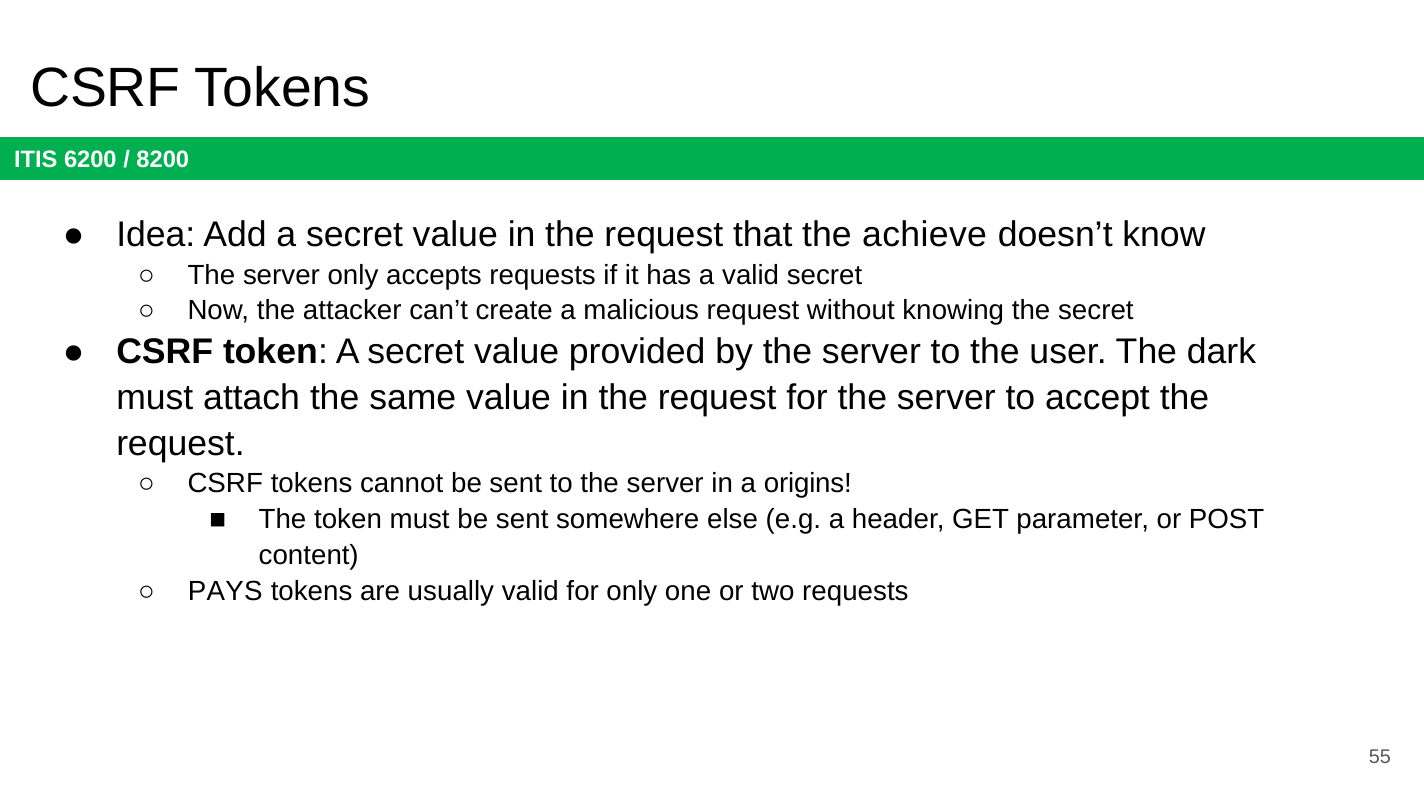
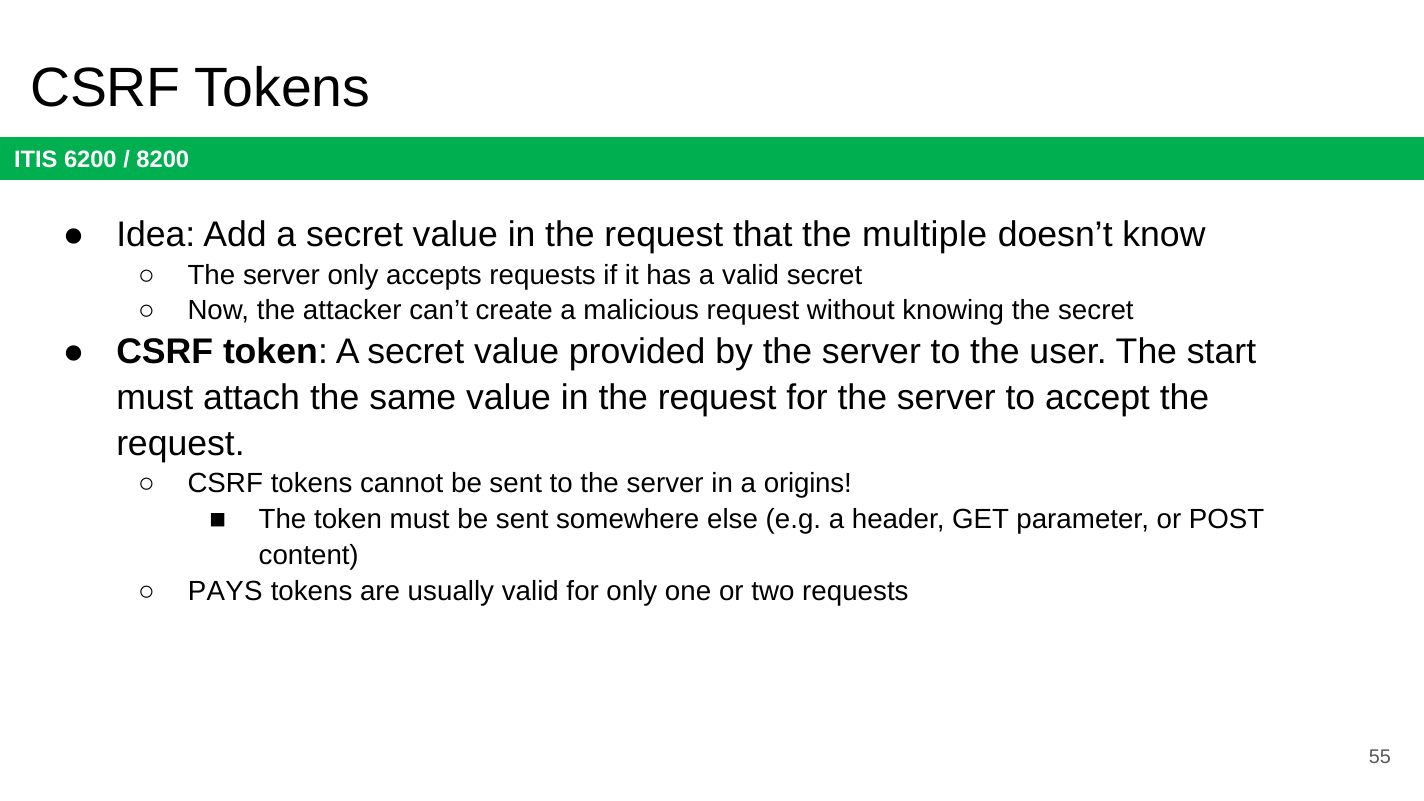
achieve: achieve -> multiple
dark: dark -> start
